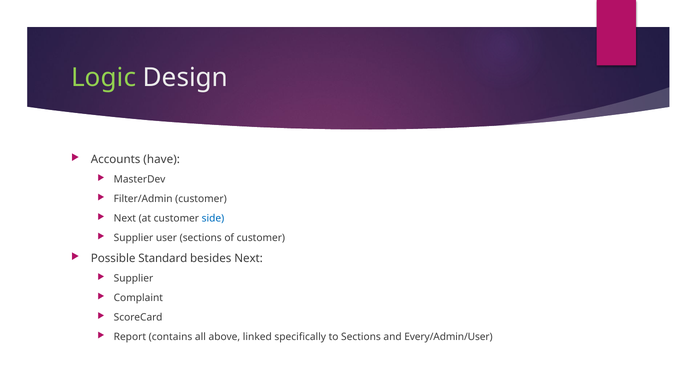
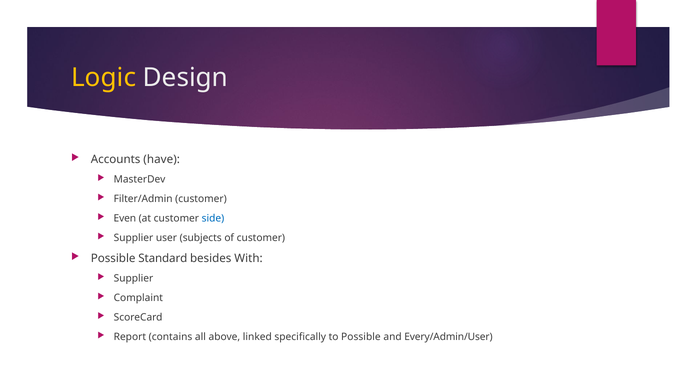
Logic colour: light green -> yellow
Next at (125, 218): Next -> Even
user sections: sections -> subjects
besides Next: Next -> With
to Sections: Sections -> Possible
